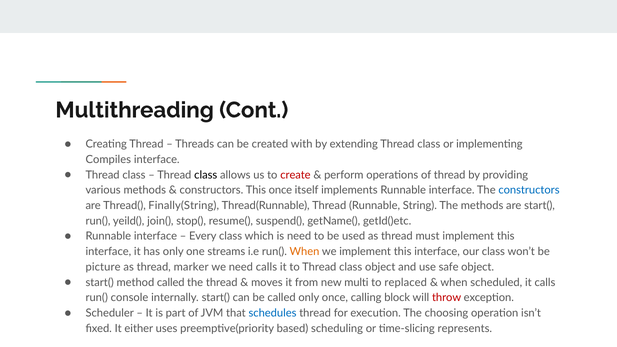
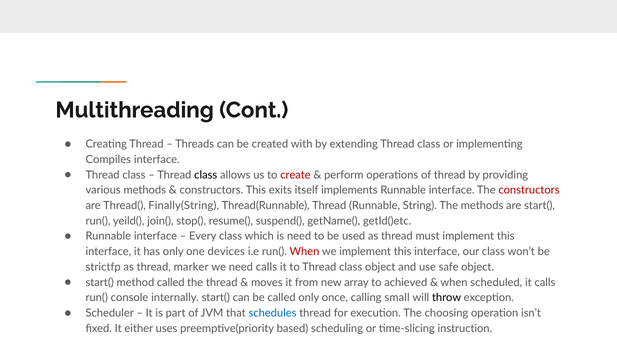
This once: once -> exits
constructors at (529, 190) colour: blue -> red
streams: streams -> devices
When at (304, 252) colour: orange -> red
picture: picture -> strictfp
multi: multi -> array
replaced: replaced -> achieved
block: block -> small
throw colour: red -> black
represents: represents -> instruction
